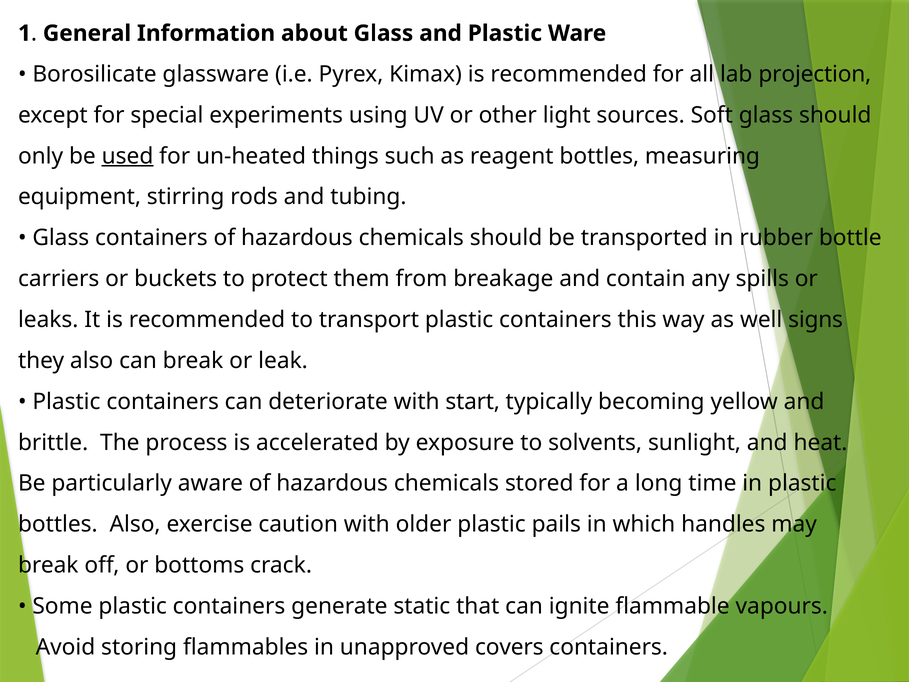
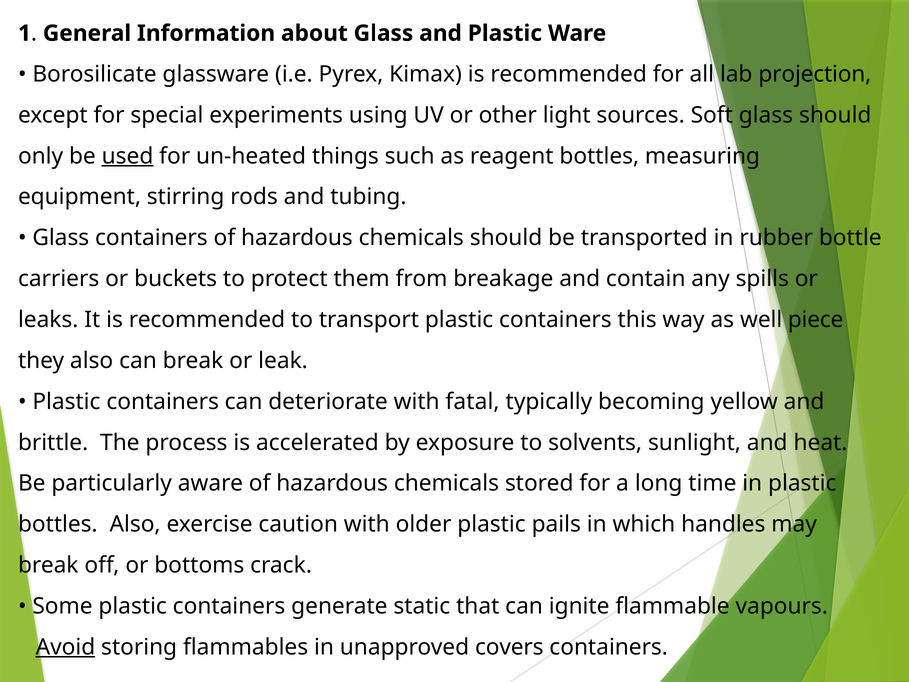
signs: signs -> piece
start: start -> fatal
Avoid underline: none -> present
